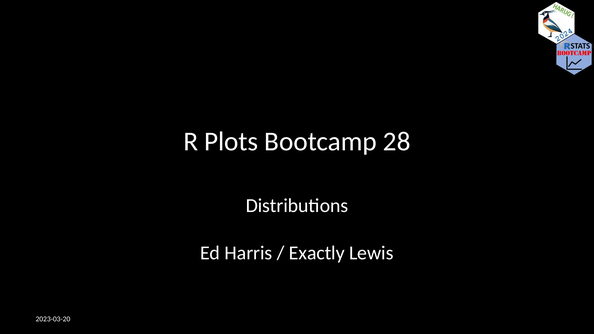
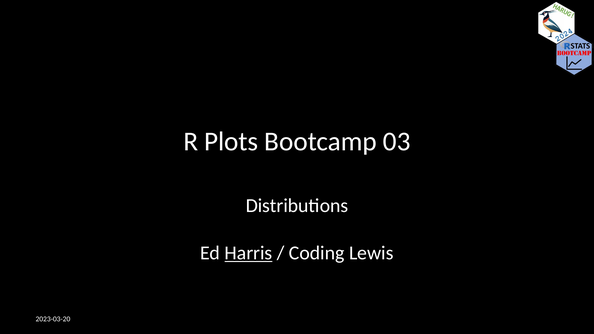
28: 28 -> 03
Harris underline: none -> present
Exactly: Exactly -> Coding
